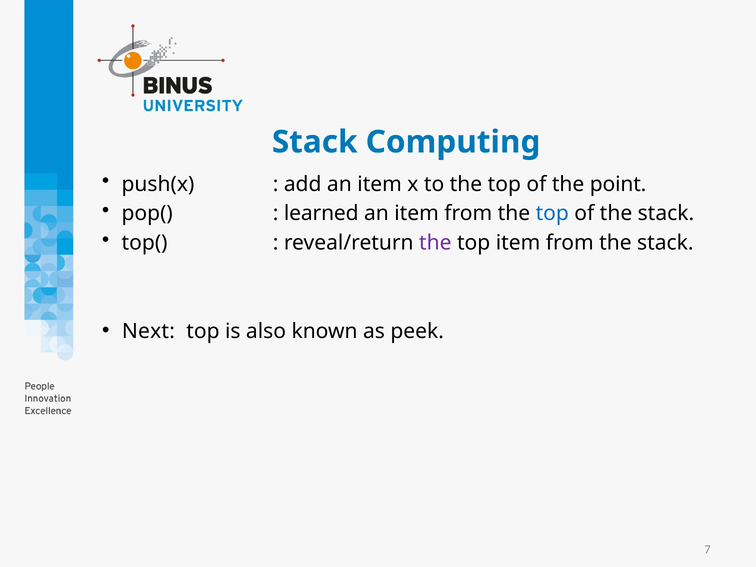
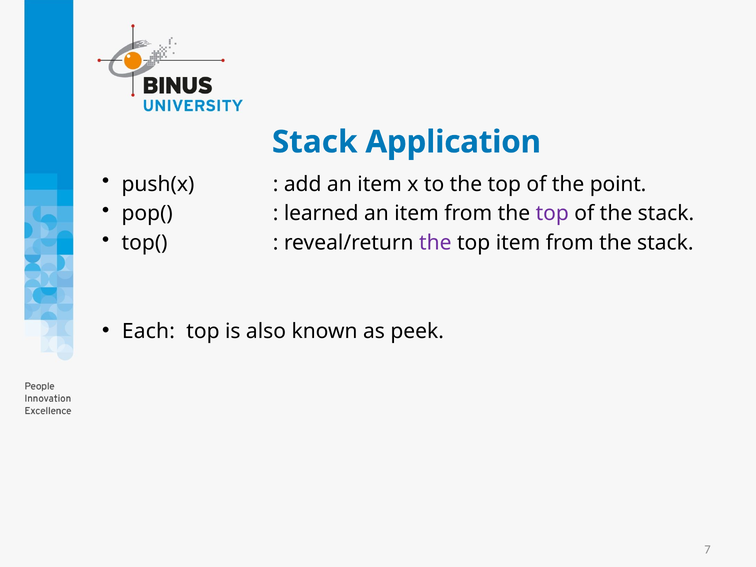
Computing: Computing -> Application
top at (552, 214) colour: blue -> purple
Next: Next -> Each
